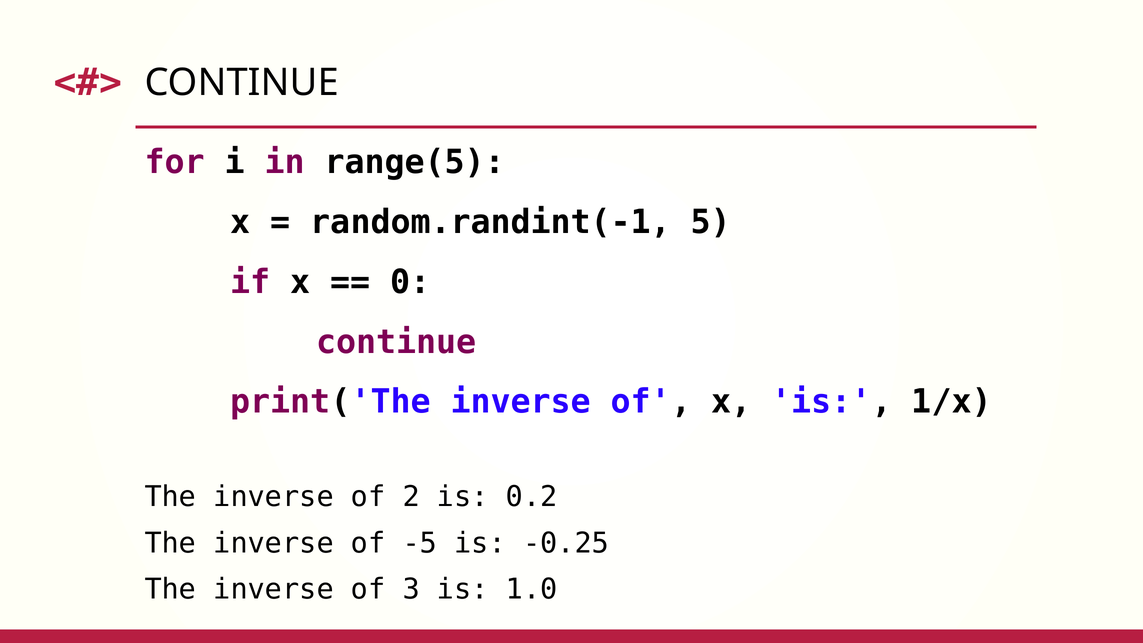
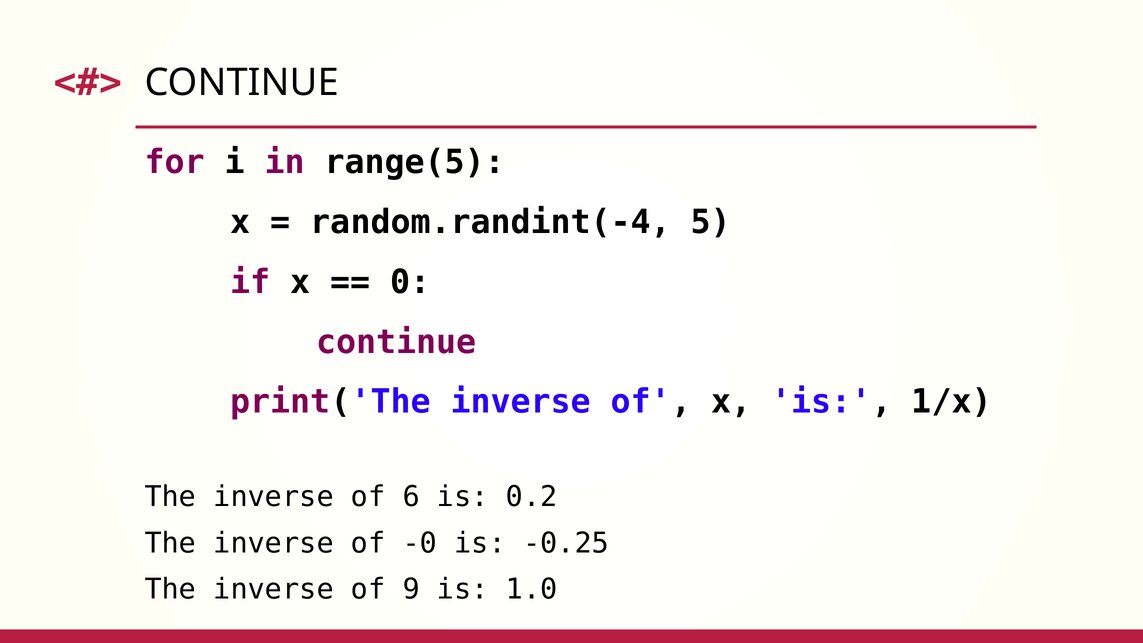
random.randint(-1: random.randint(-1 -> random.randint(-4
2: 2 -> 6
-5: -5 -> -0
3: 3 -> 9
